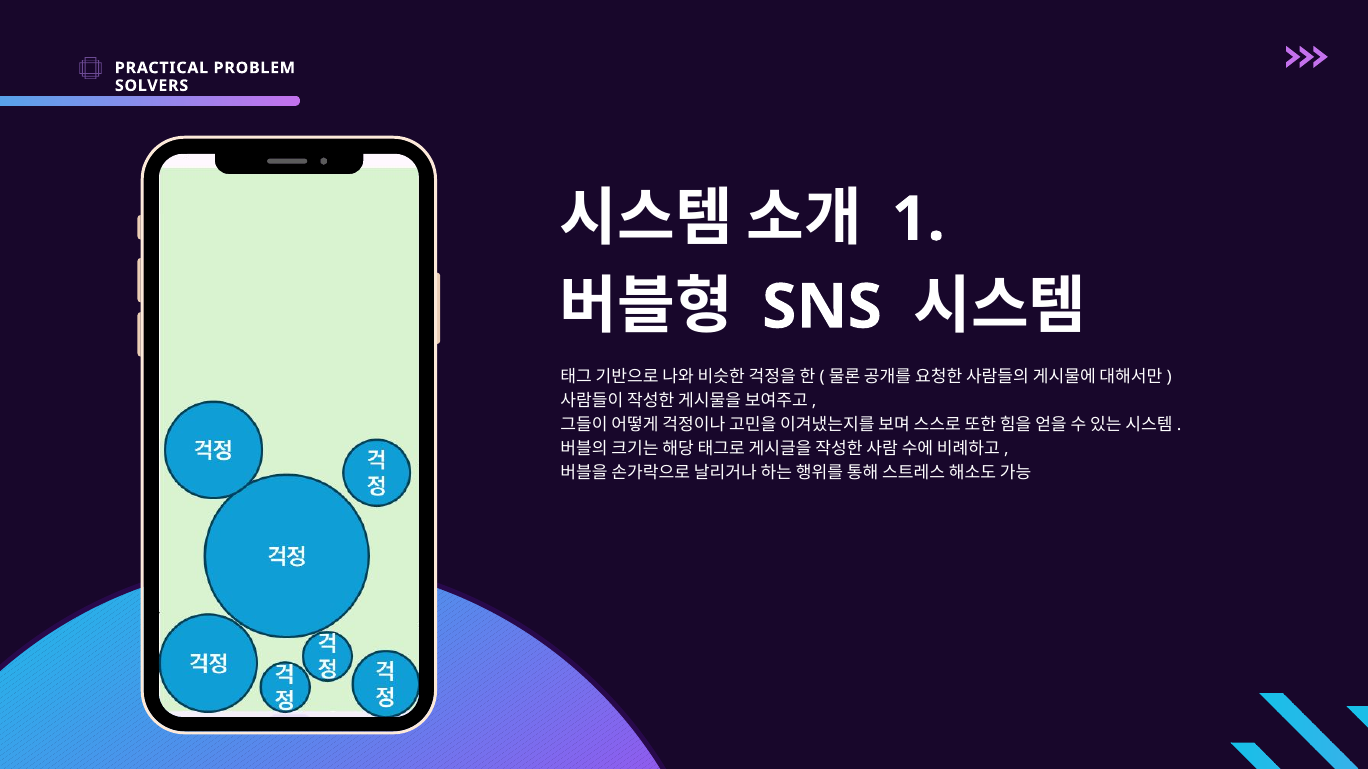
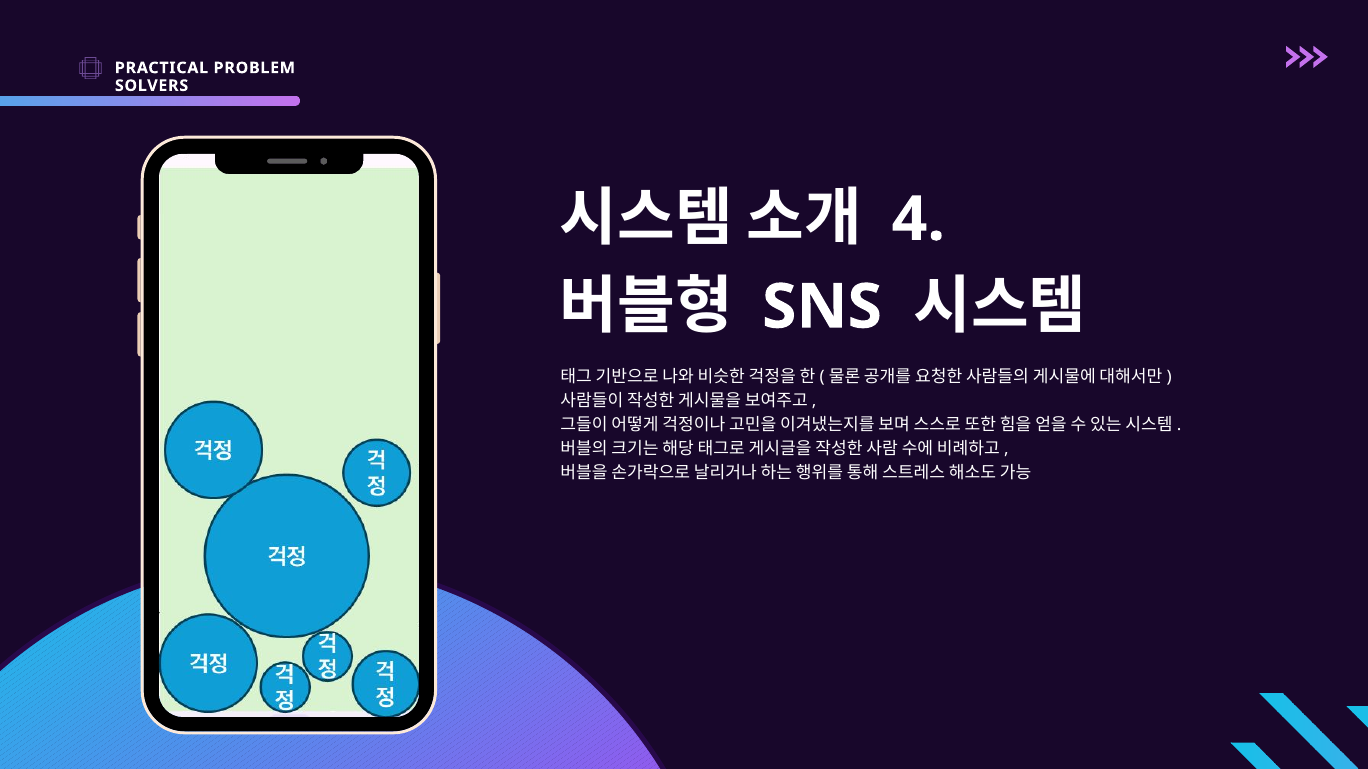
1: 1 -> 4
